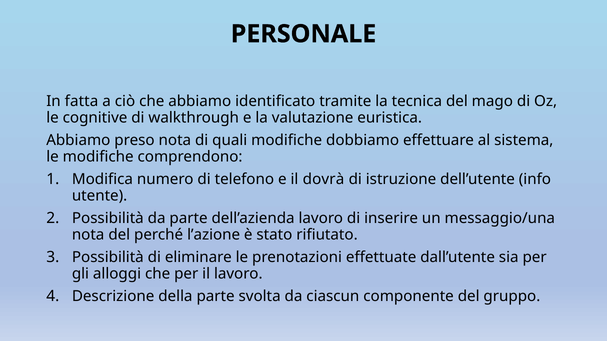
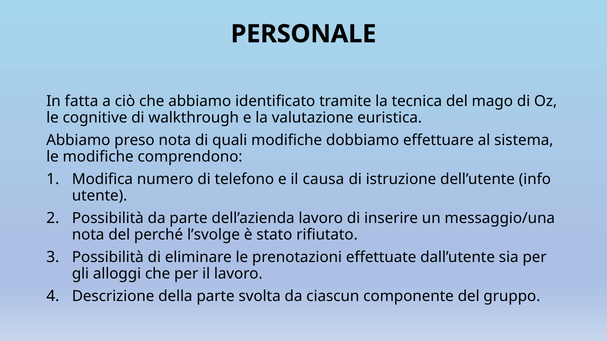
dovrà: dovrà -> causa
l’azione: l’azione -> l’svolge
